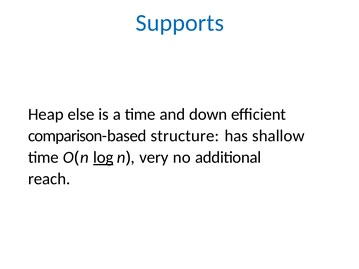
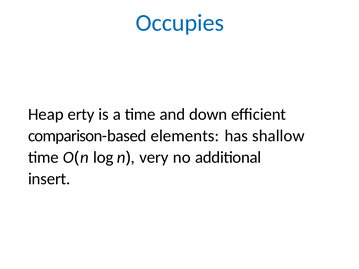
Supports: Supports -> Occupies
else: else -> erty
structure: structure -> elements
log underline: present -> none
reach: reach -> insert
